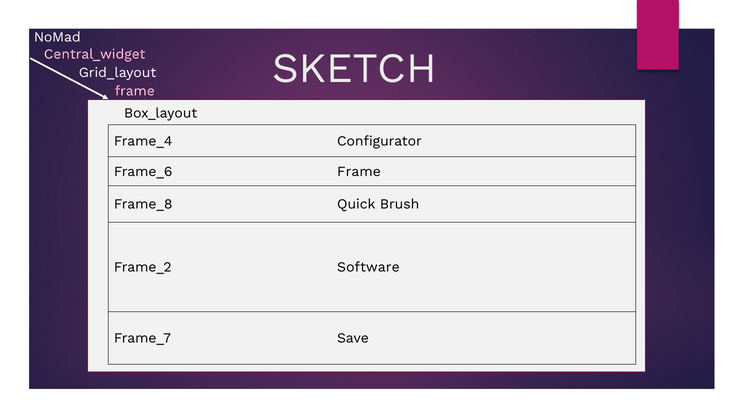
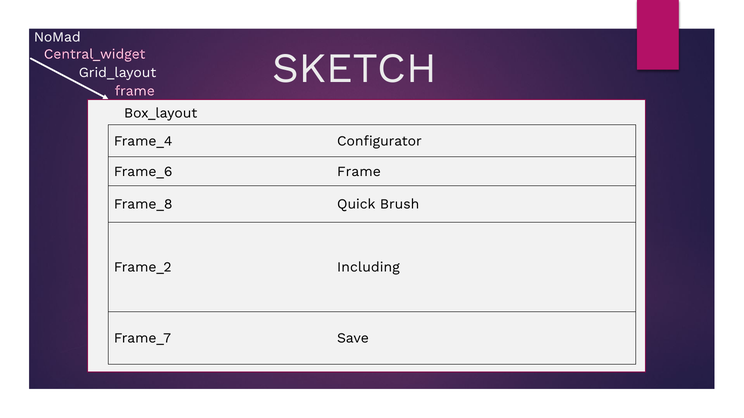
Software: Software -> Including
